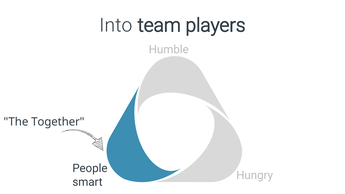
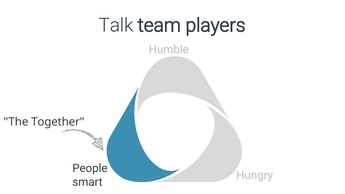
Into: Into -> Talk
